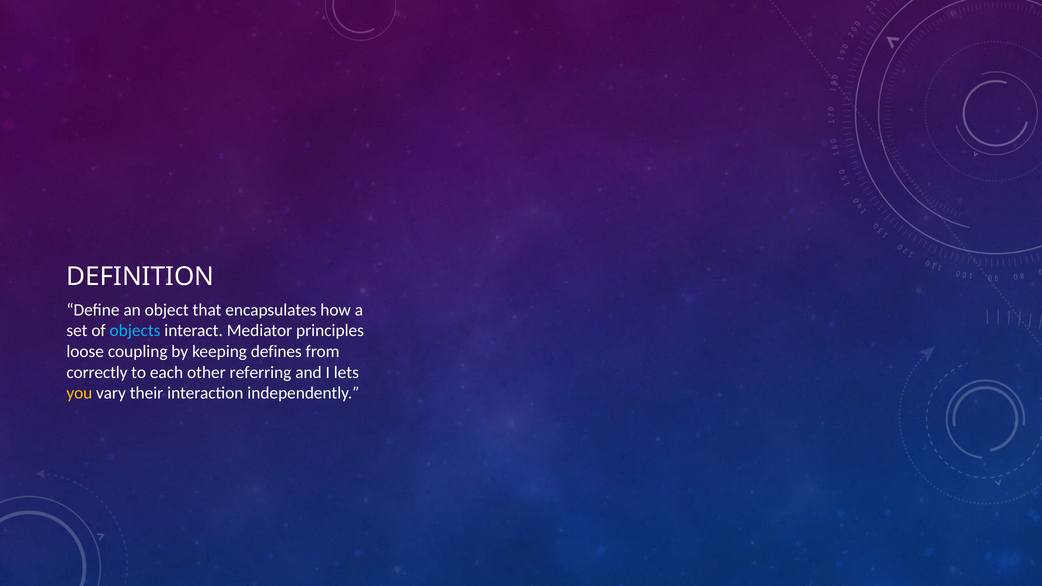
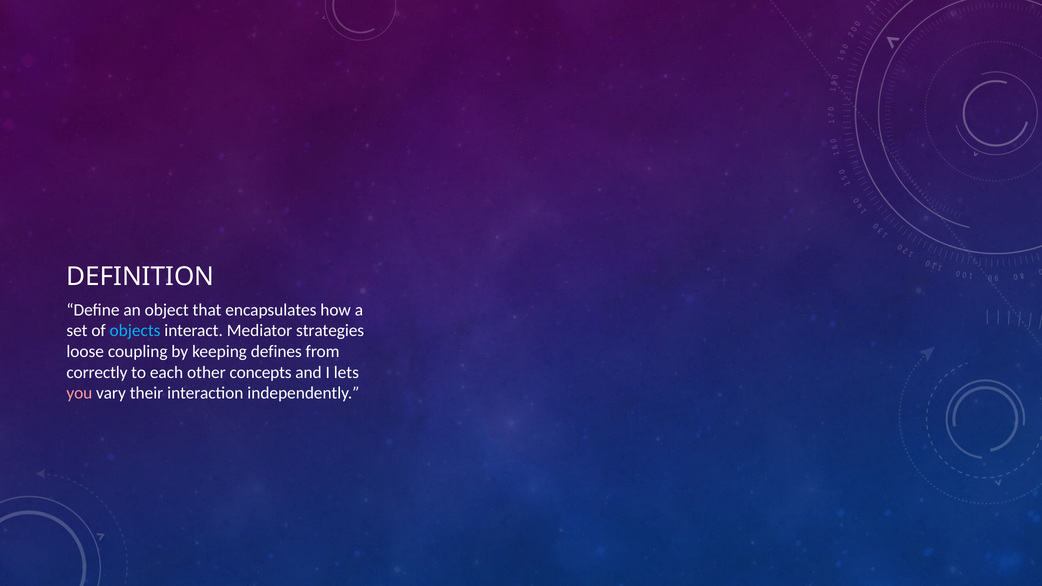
principles: principles -> strategies
referring: referring -> concepts
you colour: yellow -> pink
